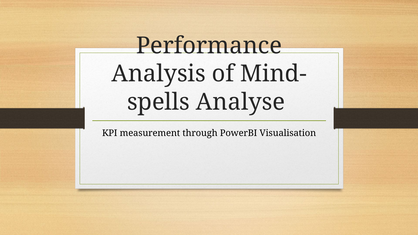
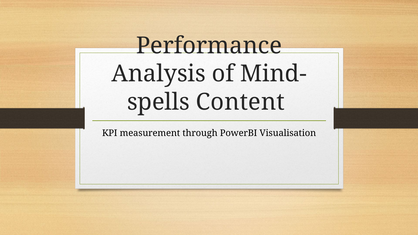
Analyse: Analyse -> Content
